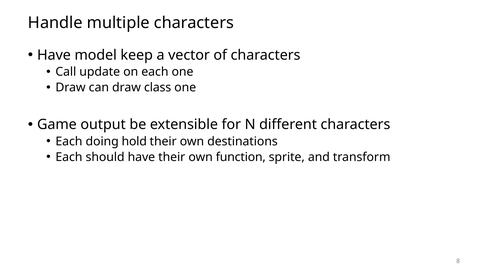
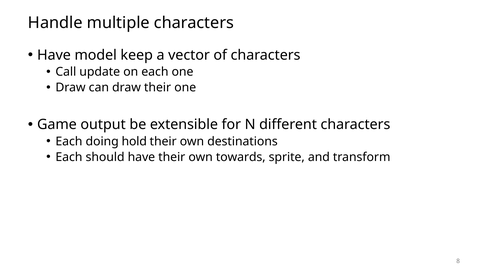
draw class: class -> their
function: function -> towards
